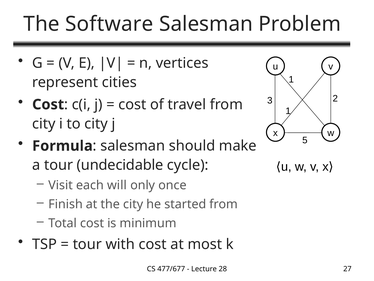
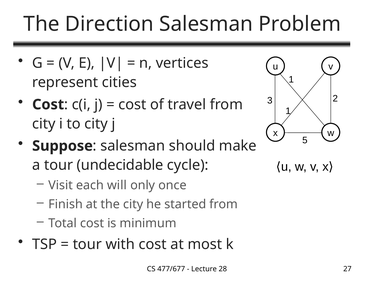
Software: Software -> Direction
Formula: Formula -> Suppose
